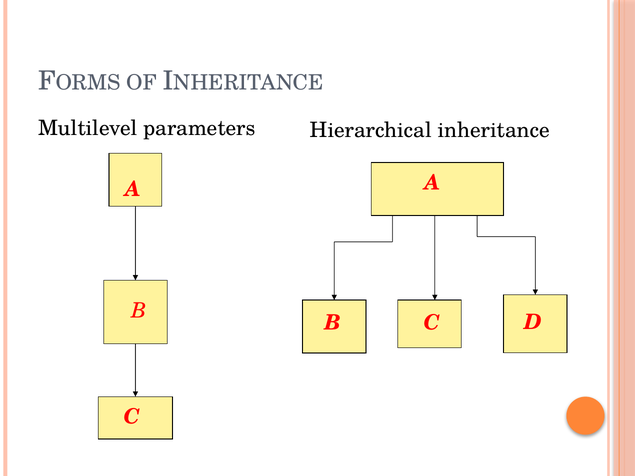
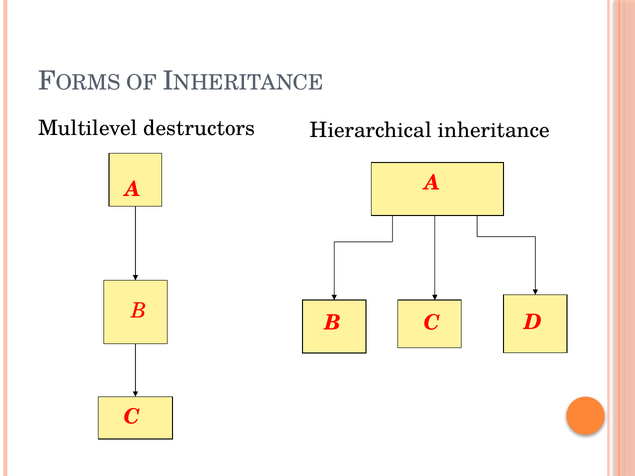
parameters: parameters -> destructors
